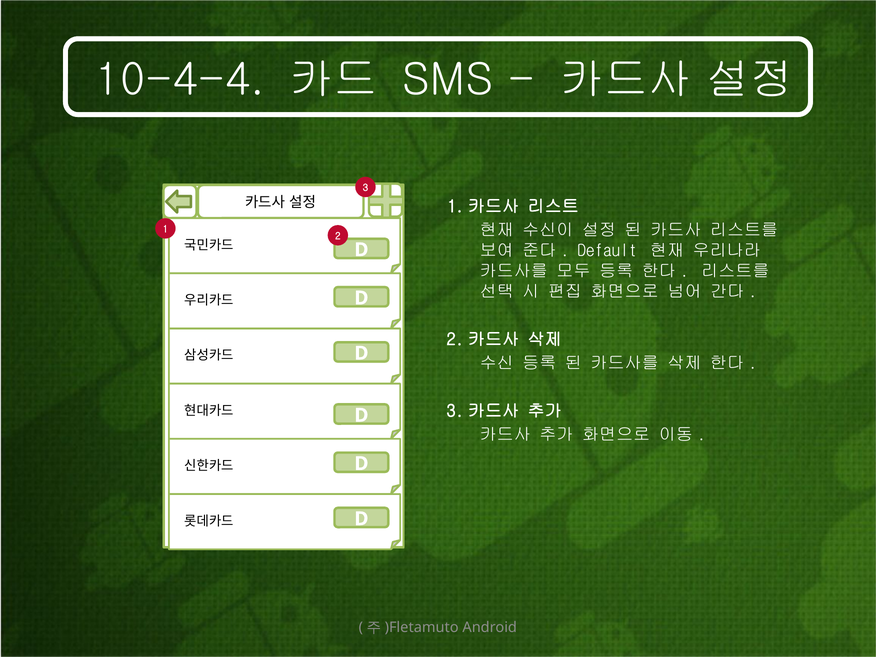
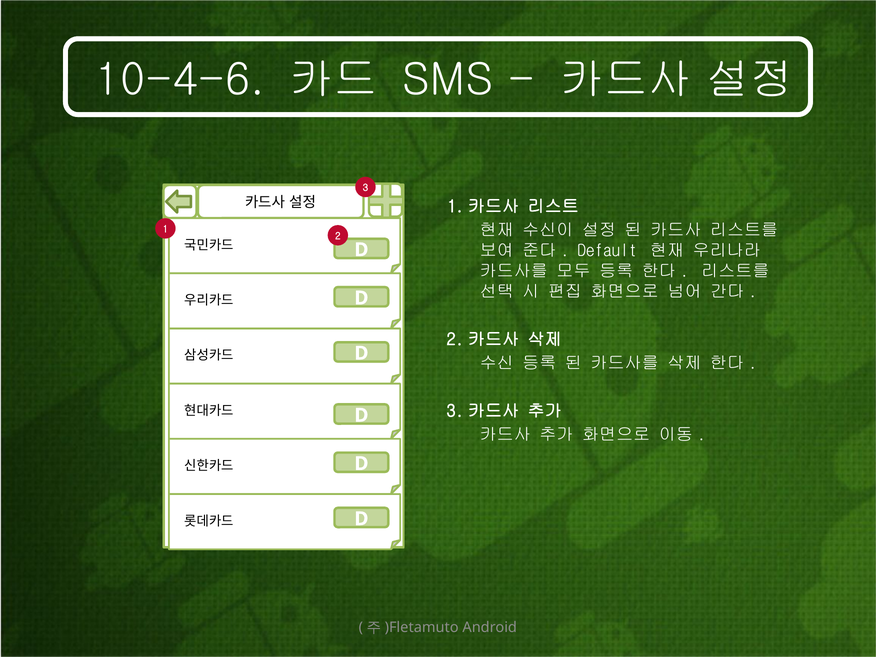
10-4-4: 10-4-4 -> 10-4-6
